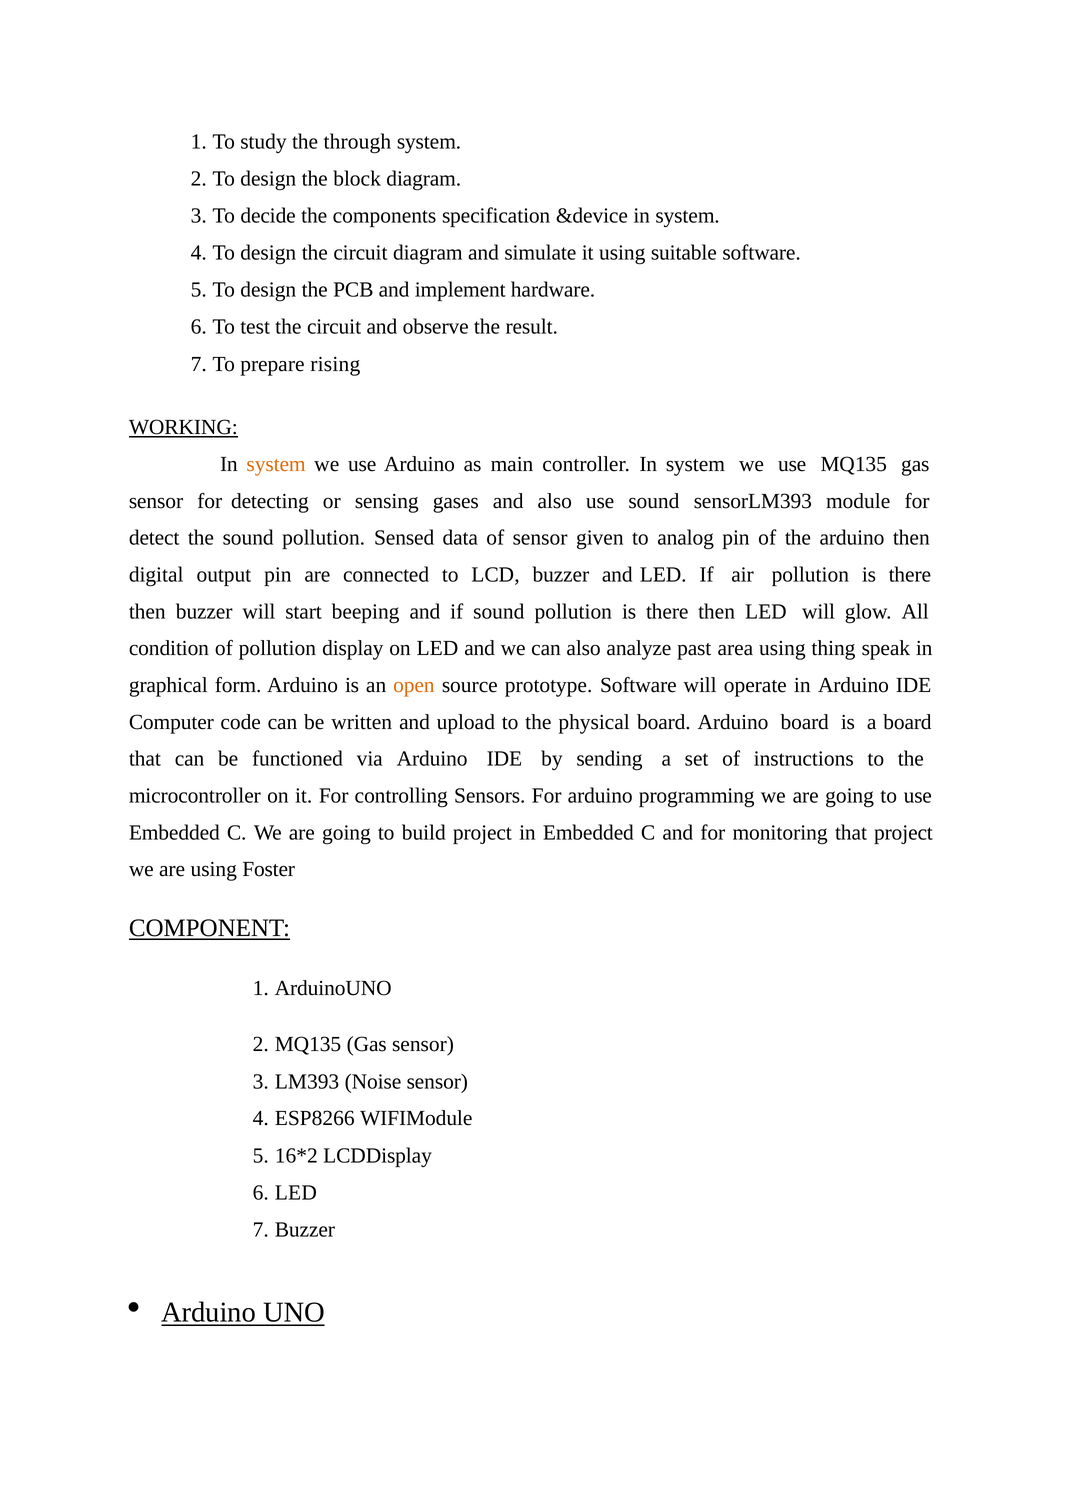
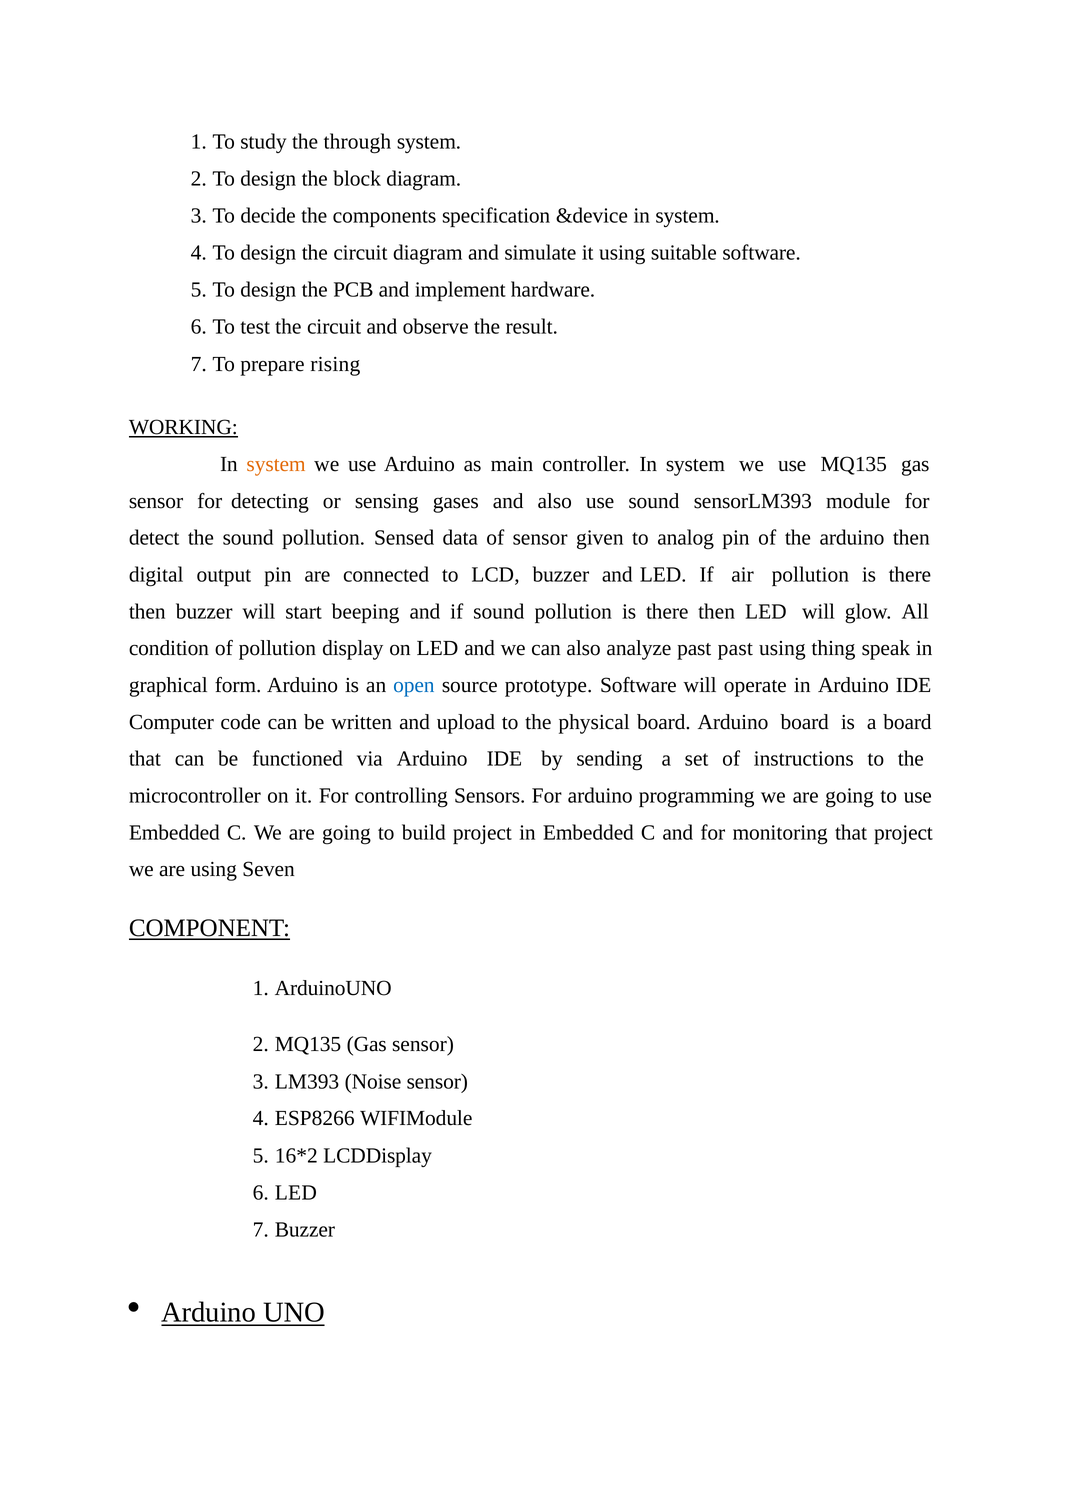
past area: area -> past
open colour: orange -> blue
Foster: Foster -> Seven
